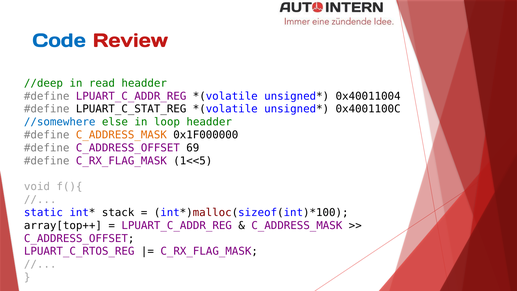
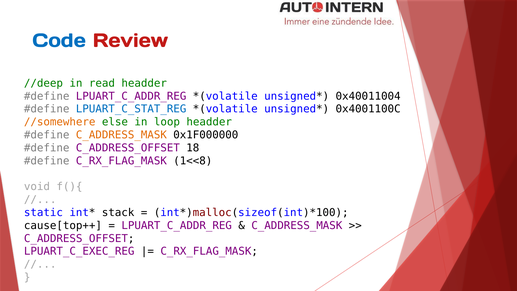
LPUART_C_STAT_REG colour: black -> blue
//somewhere colour: blue -> orange
69: 69 -> 18
1<<5: 1<<5 -> 1<<8
array[top++: array[top++ -> cause[top++
LPUART_C_RTOS_REG: LPUART_C_RTOS_REG -> LPUART_C_EXEC_REG
